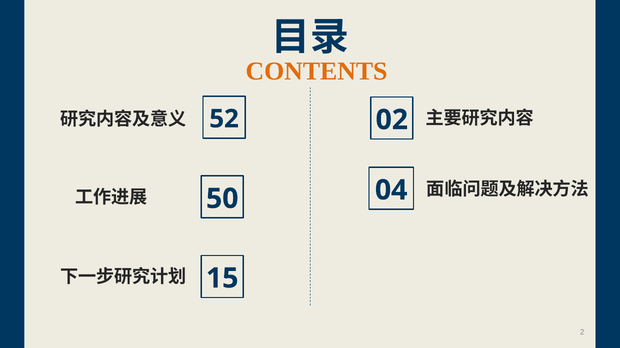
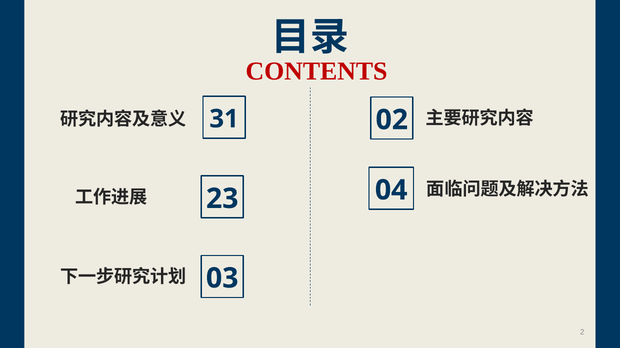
CONTENTS colour: orange -> red
52: 52 -> 31
50: 50 -> 23
15: 15 -> 03
